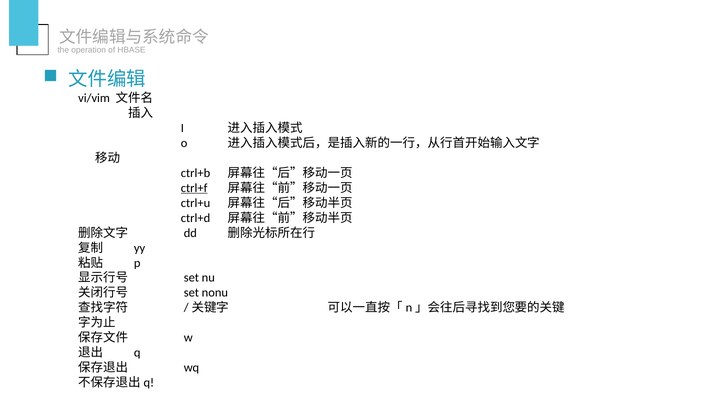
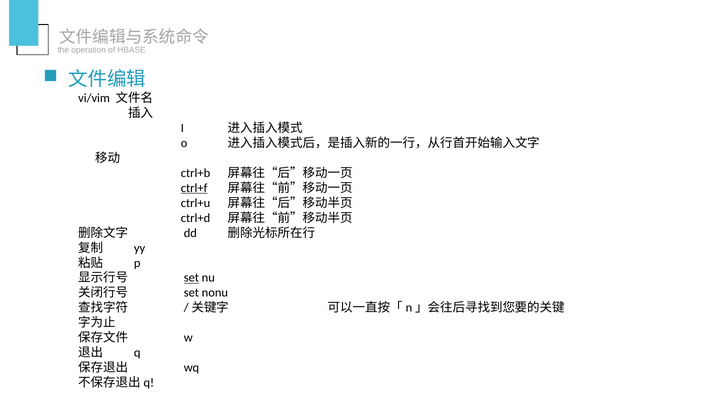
set at (191, 278) underline: none -> present
